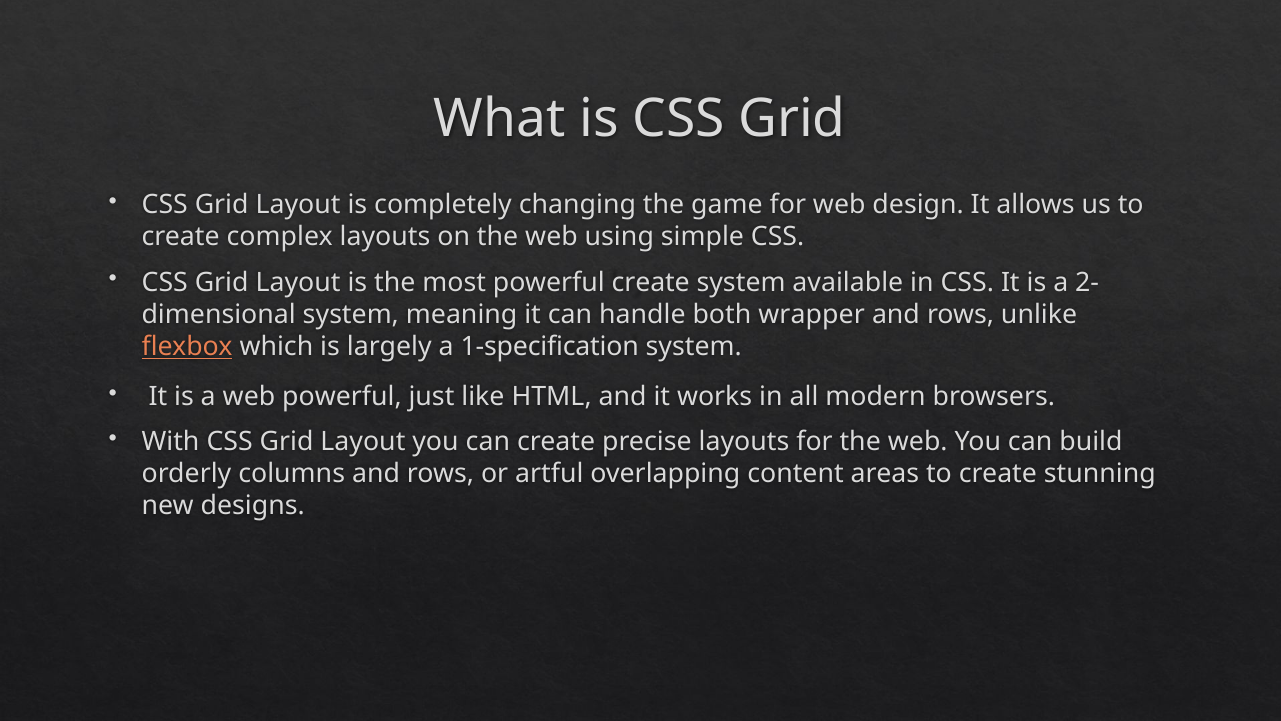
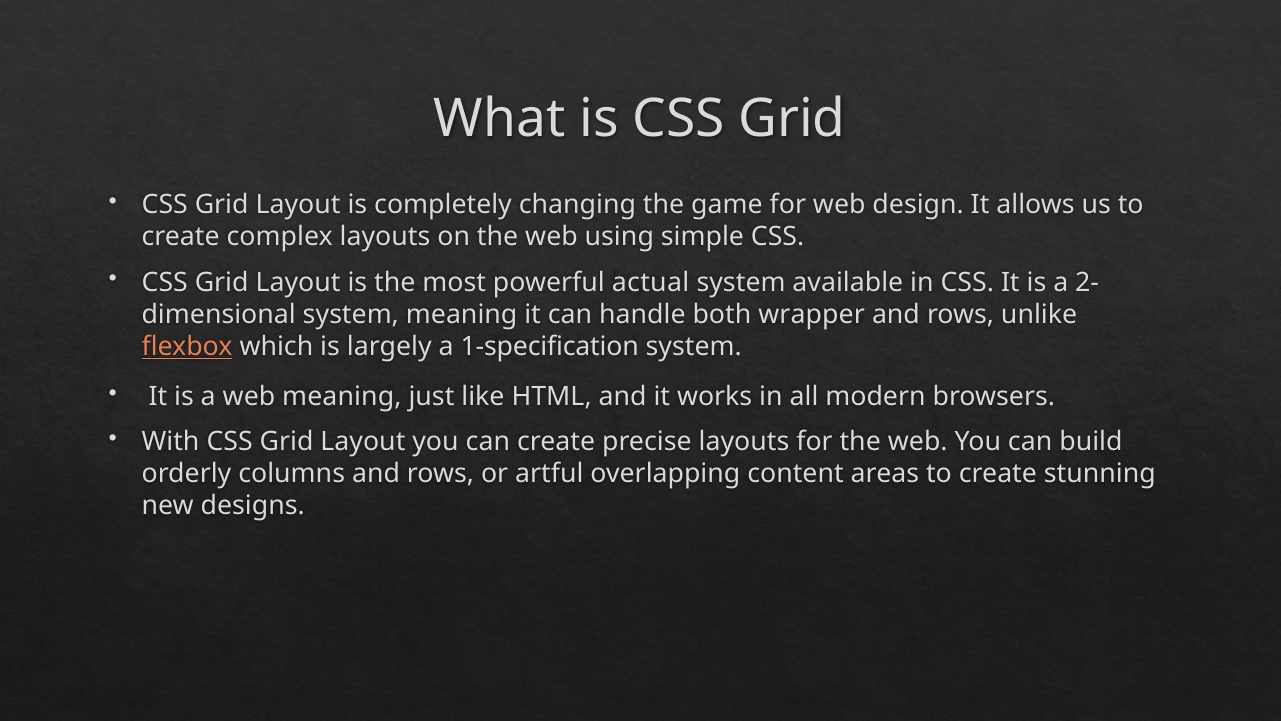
powerful create: create -> actual
web powerful: powerful -> meaning
